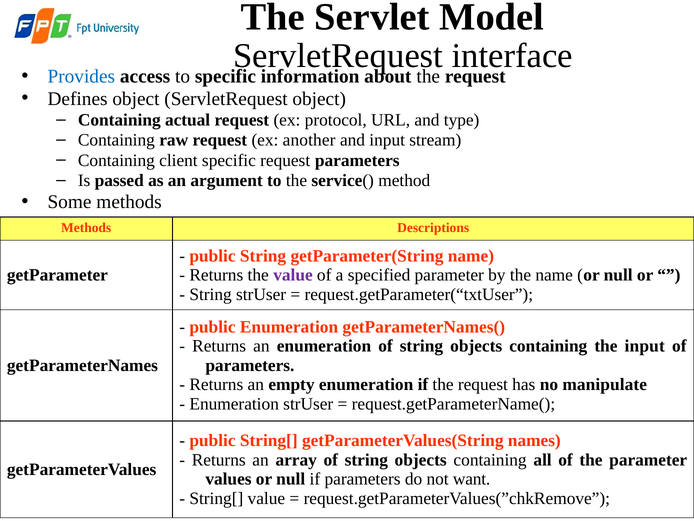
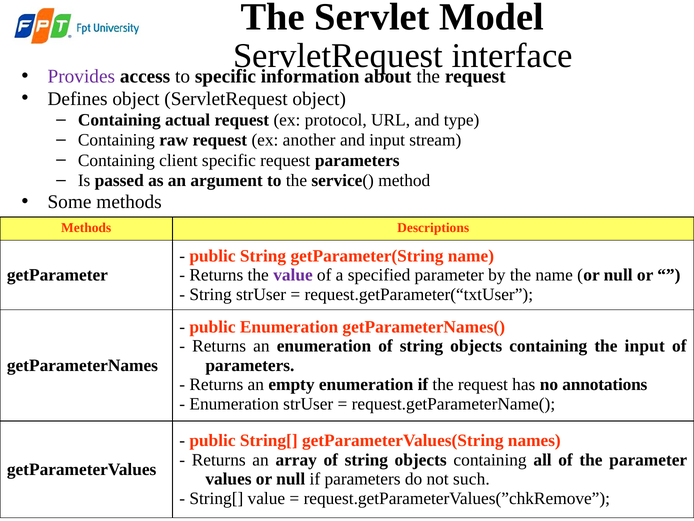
Provides colour: blue -> purple
manipulate: manipulate -> annotations
want: want -> such
